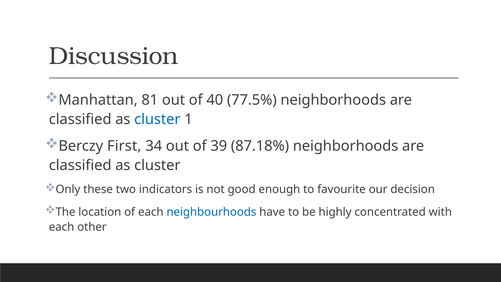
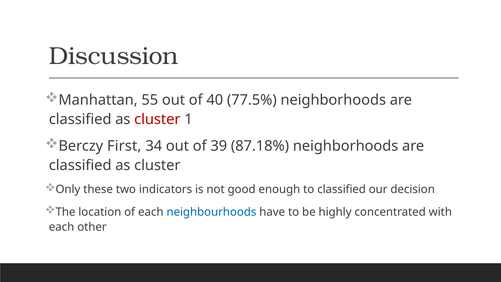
81: 81 -> 55
cluster at (157, 119) colour: blue -> red
to favourite: favourite -> classified
